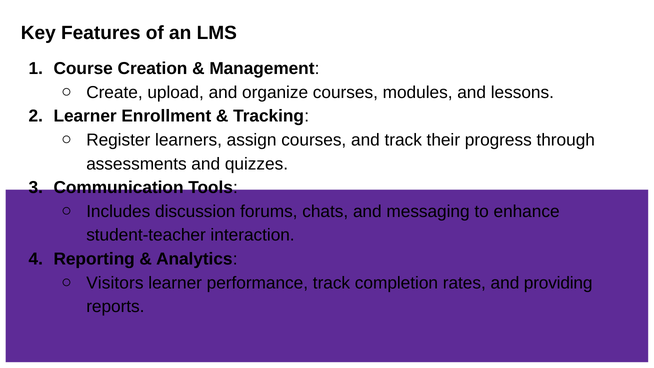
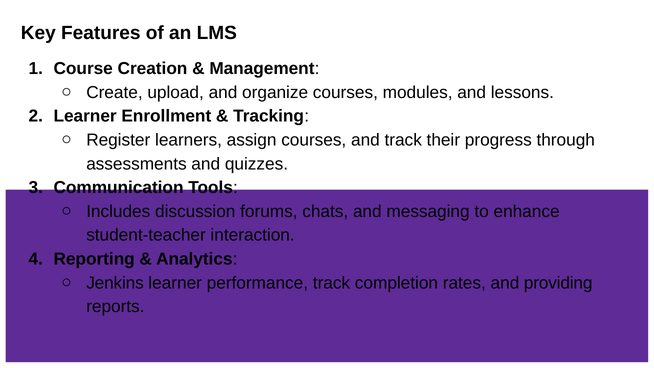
Visitors: Visitors -> Jenkins
